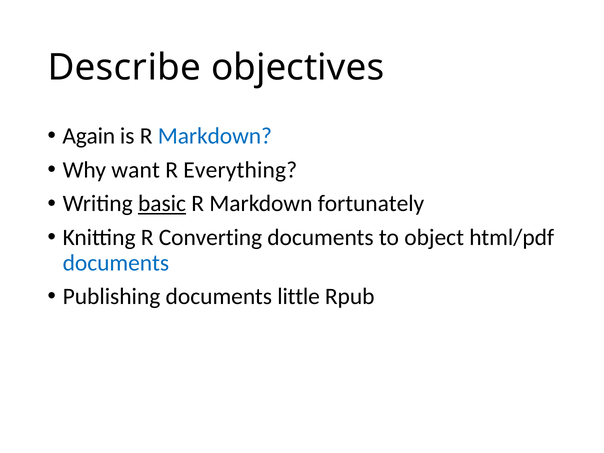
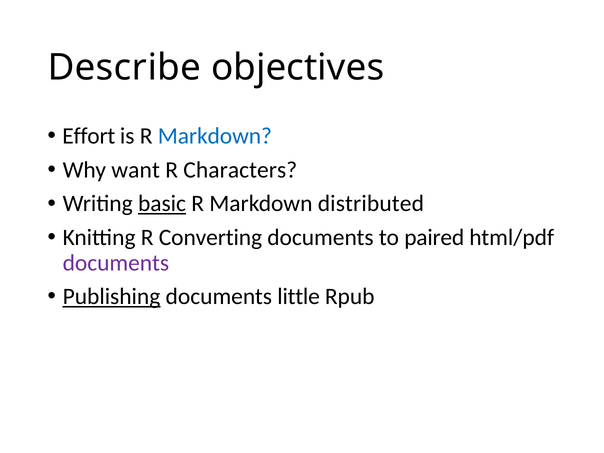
Again: Again -> Effort
Everything: Everything -> Characters
fortunately: fortunately -> distributed
object: object -> paired
documents at (116, 263) colour: blue -> purple
Publishing underline: none -> present
